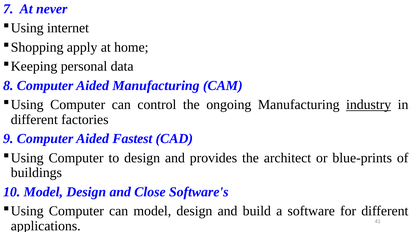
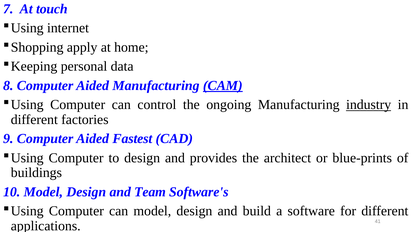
never: never -> touch
CAM underline: none -> present
Close: Close -> Team
